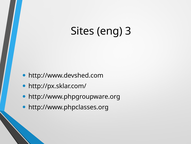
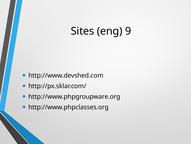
3: 3 -> 9
